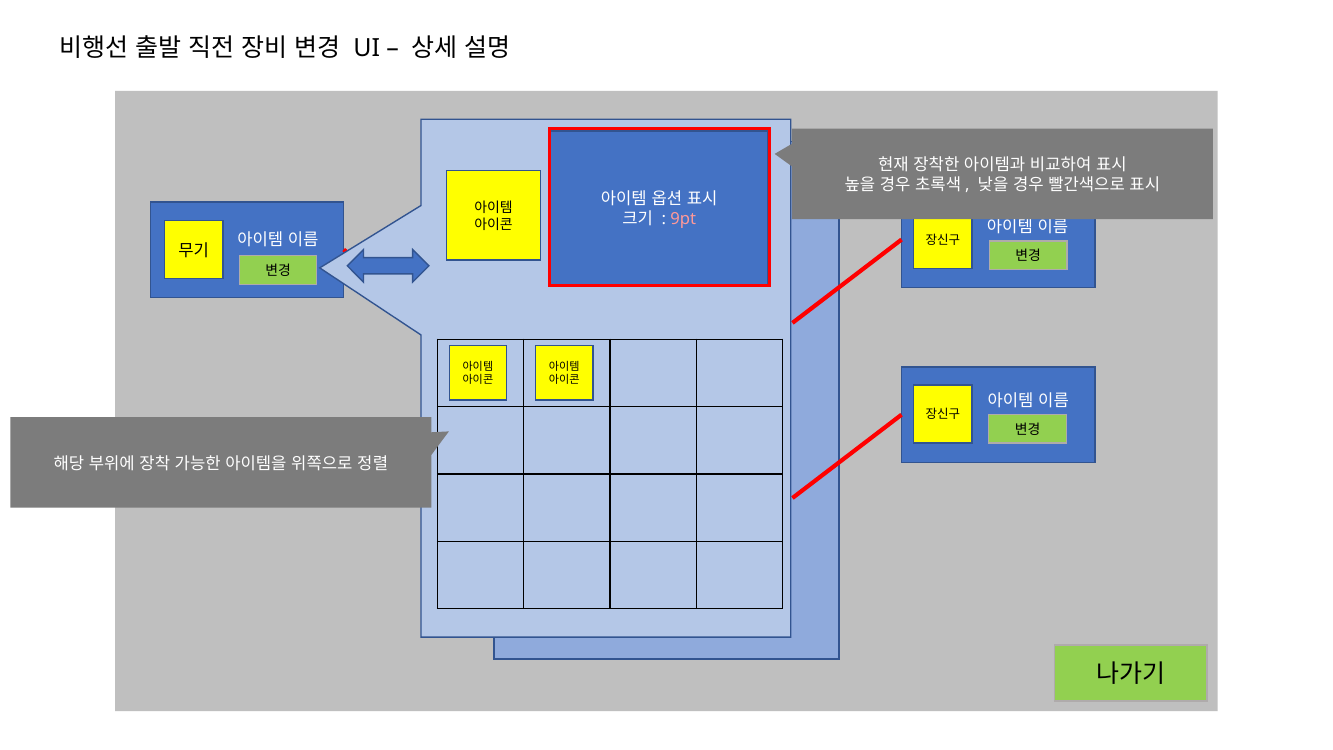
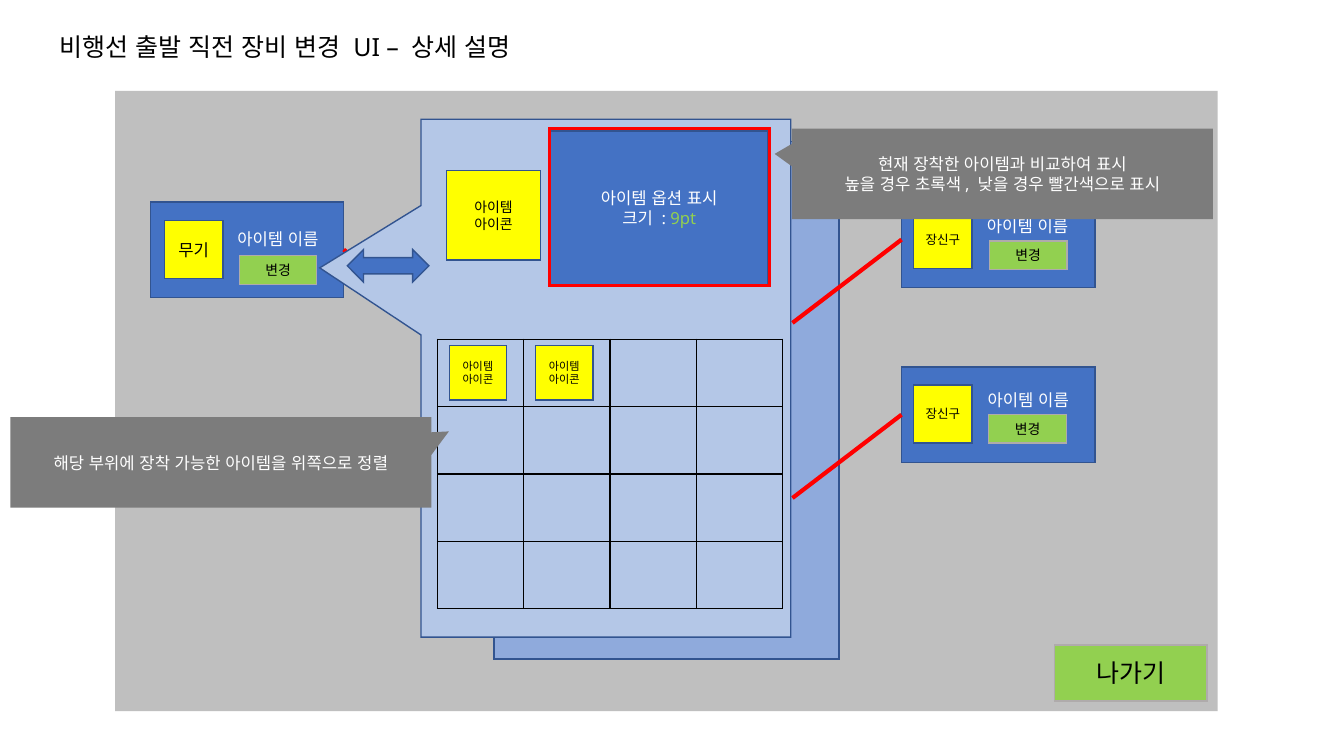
9pt colour: pink -> light green
